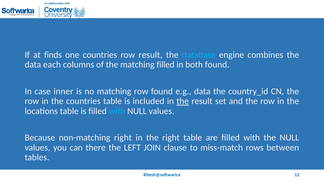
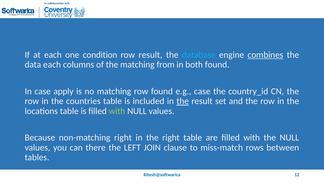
at finds: finds -> each
one countries: countries -> condition
combines underline: none -> present
matching filled: filled -> from
inner: inner -> apply
e.g data: data -> case
with at (117, 111) colour: light blue -> light green
